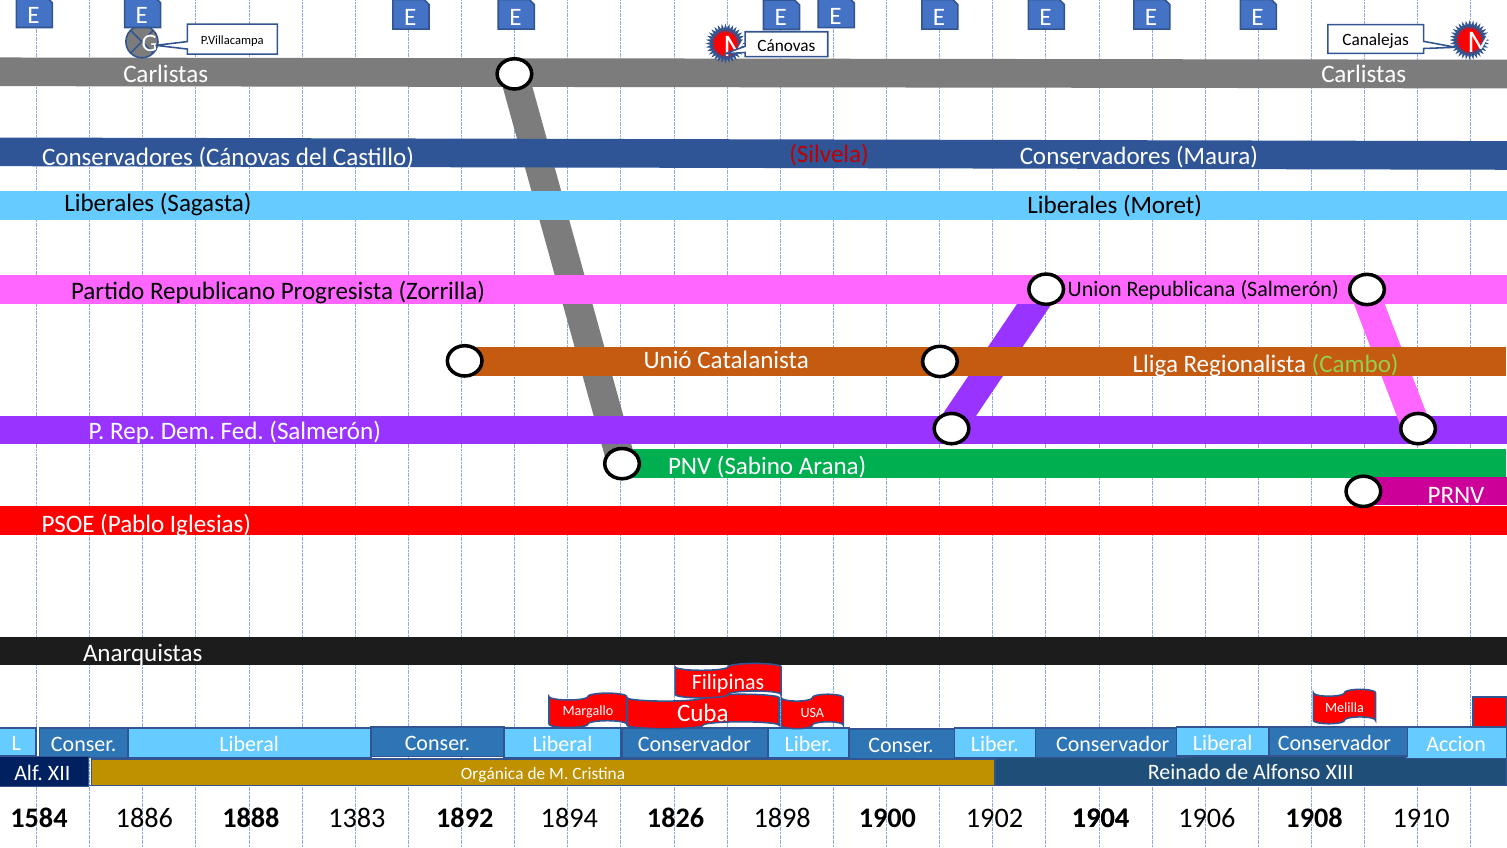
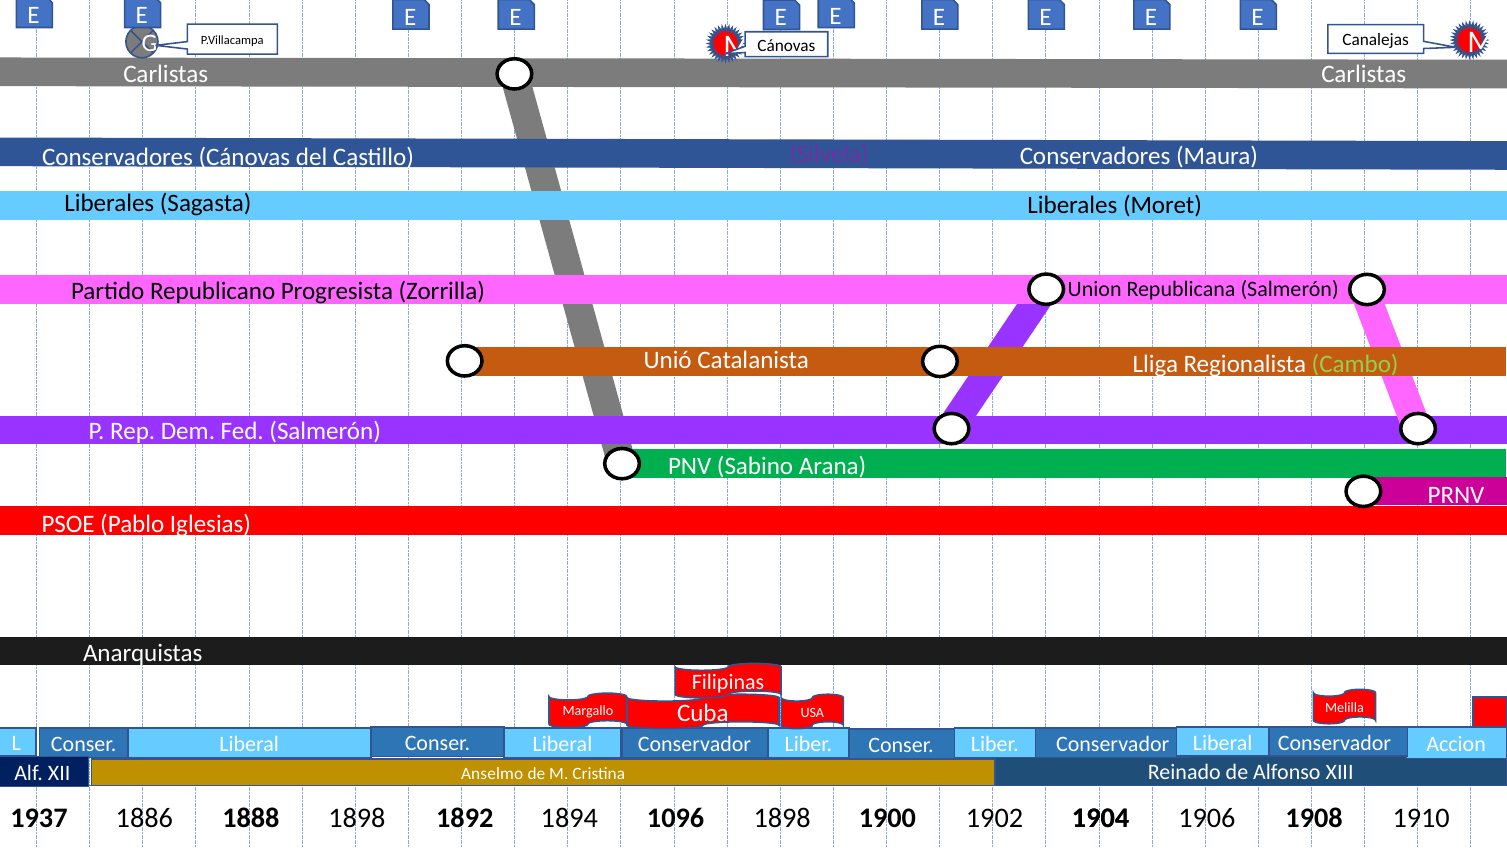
Silvela colour: red -> purple
Orgánica: Orgánica -> Anselmo
1584: 1584 -> 1937
1888 1383: 1383 -> 1898
1826: 1826 -> 1096
